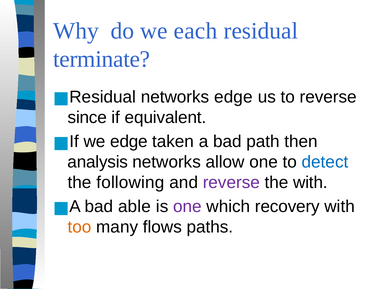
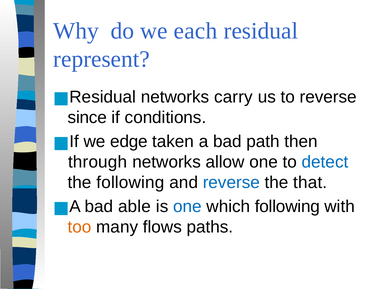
terminate: terminate -> represent
networks edge: edge -> carry
equivalent: equivalent -> conditions
analysis: analysis -> through
reverse at (231, 182) colour: purple -> blue
the with: with -> that
one at (187, 206) colour: purple -> blue
which recovery: recovery -> following
